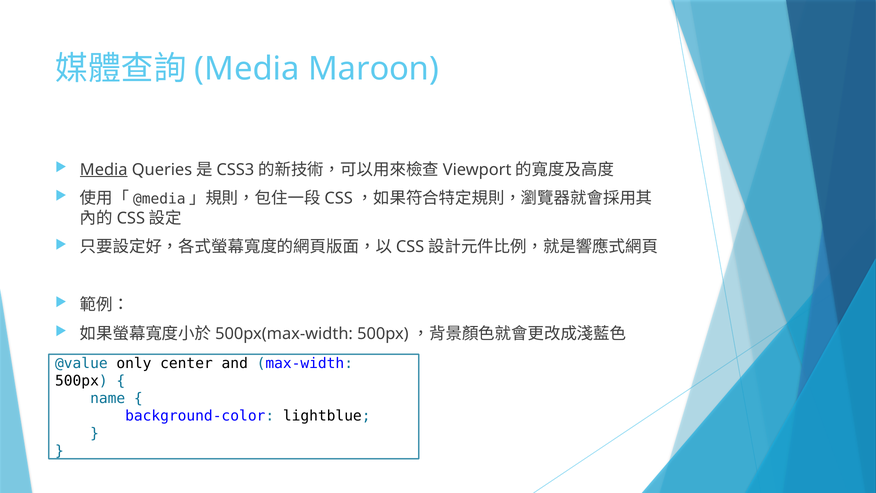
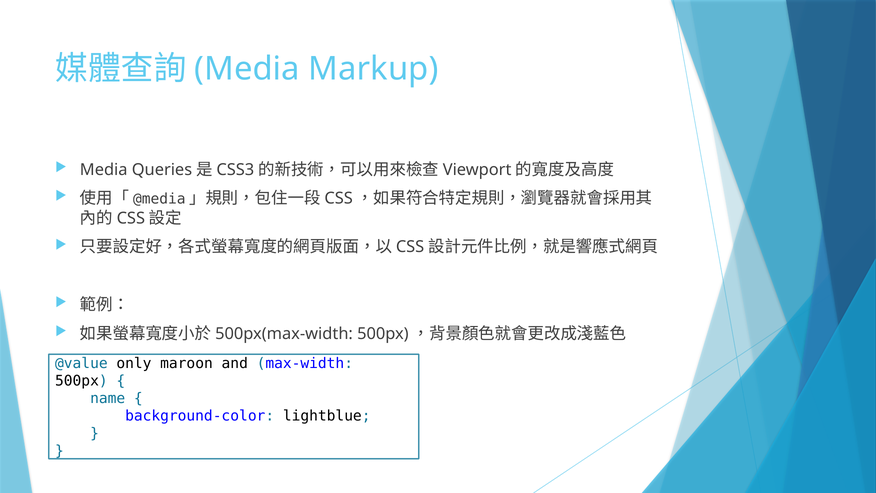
Maroon: Maroon -> Markup
Media at (104, 170) underline: present -> none
center: center -> maroon
